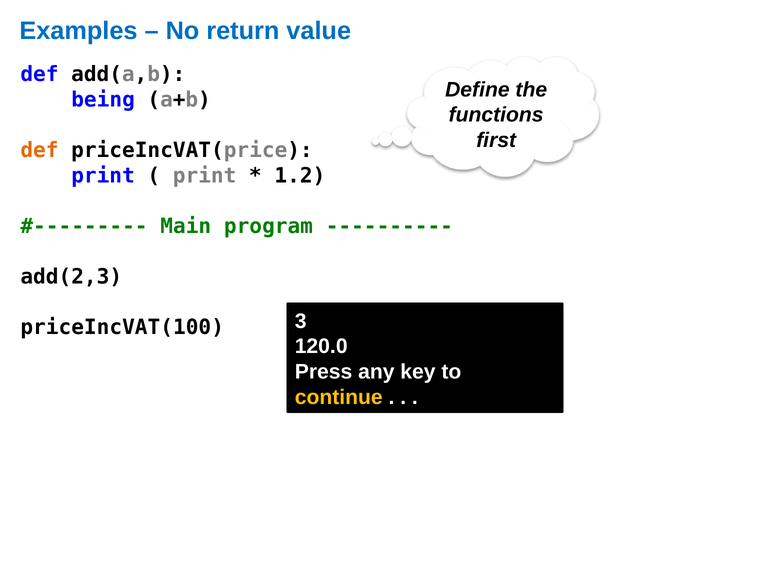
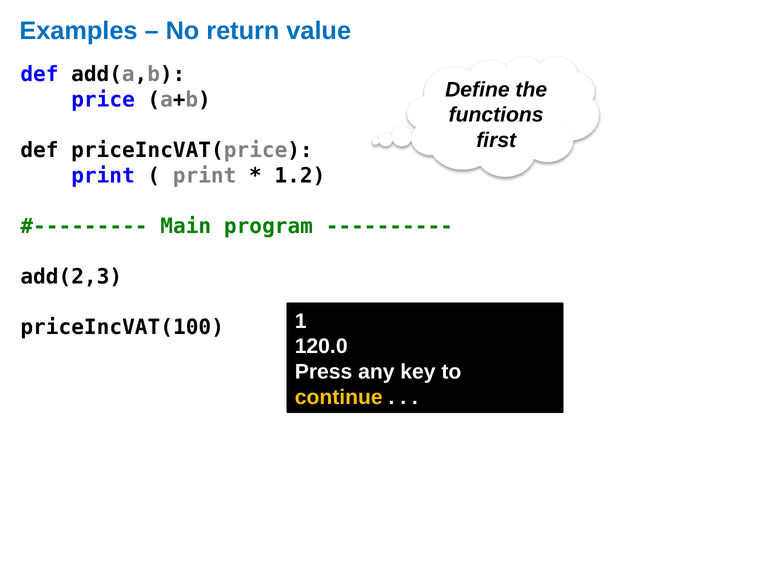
being: being -> price
def at (39, 150) colour: orange -> black
3: 3 -> 1
